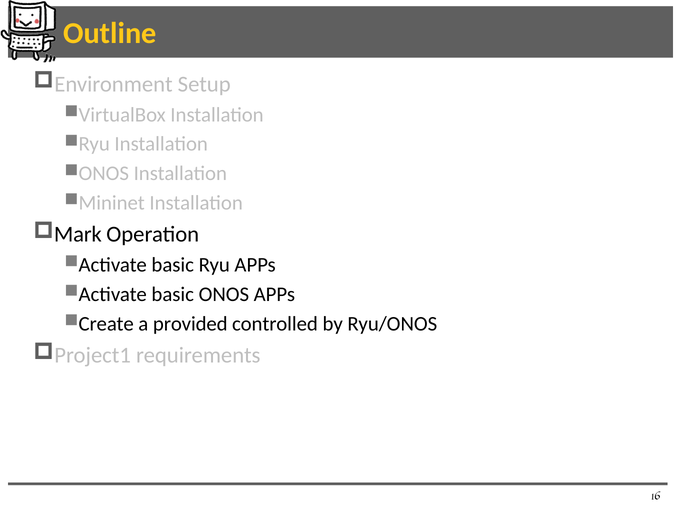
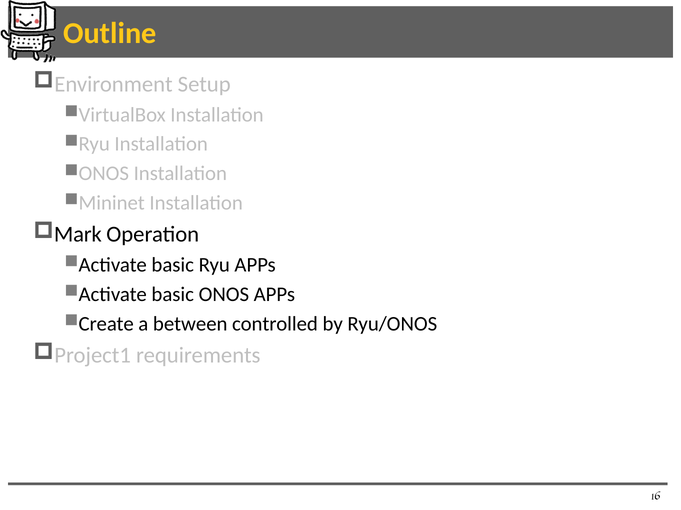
provided: provided -> between
